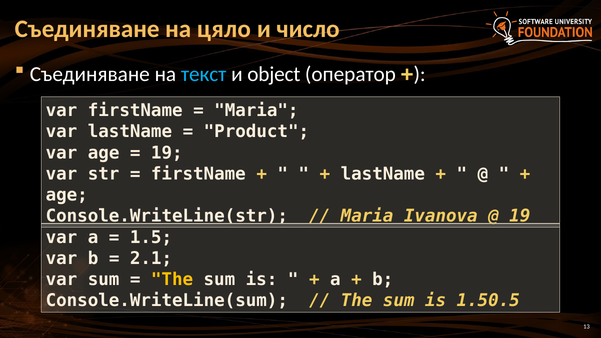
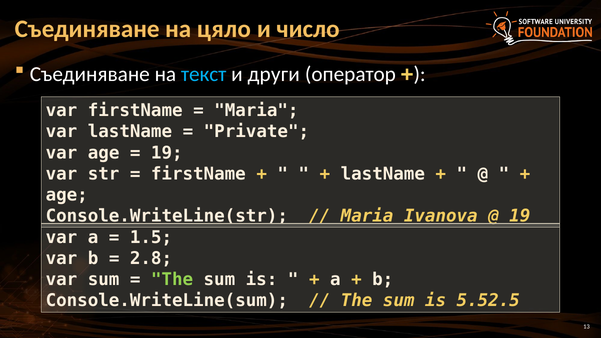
object: object -> други
Product: Product -> Private
2.1: 2.1 -> 2.8
The at (172, 280) colour: yellow -> light green
1.50.5: 1.50.5 -> 5.52.5
